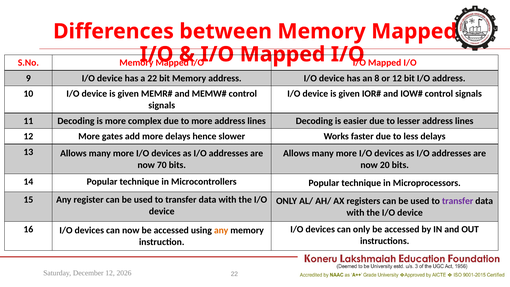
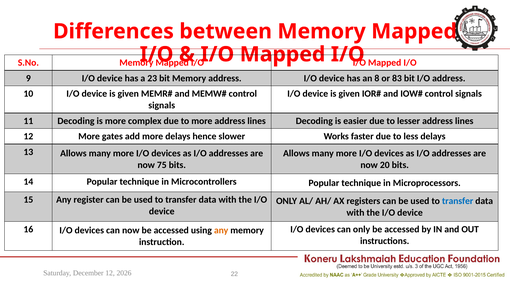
a 22: 22 -> 23
or 12: 12 -> 83
70: 70 -> 75
transfer at (458, 201) colour: purple -> blue
